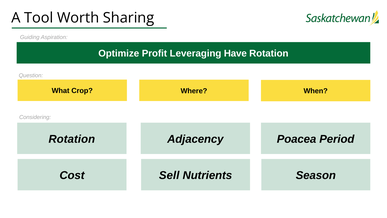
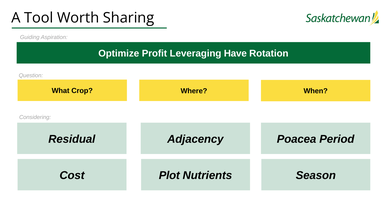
Rotation at (72, 139): Rotation -> Residual
Sell: Sell -> Plot
